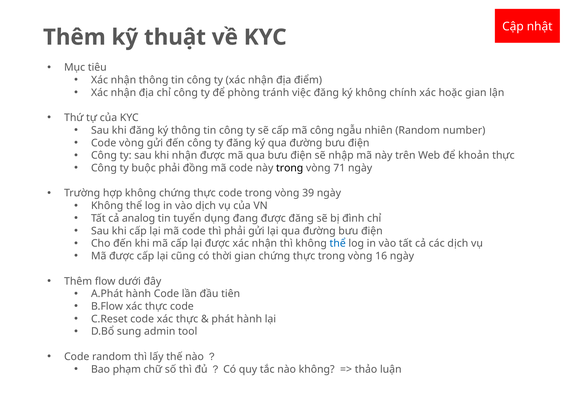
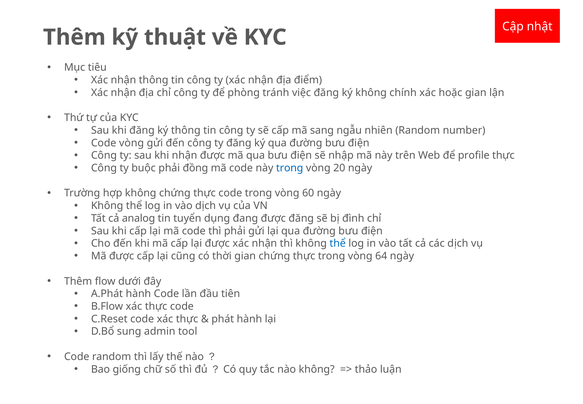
mã công: công -> sang
khoản: khoản -> profile
trong at (290, 168) colour: black -> blue
71: 71 -> 20
39: 39 -> 60
16: 16 -> 64
phạm: phạm -> giống
